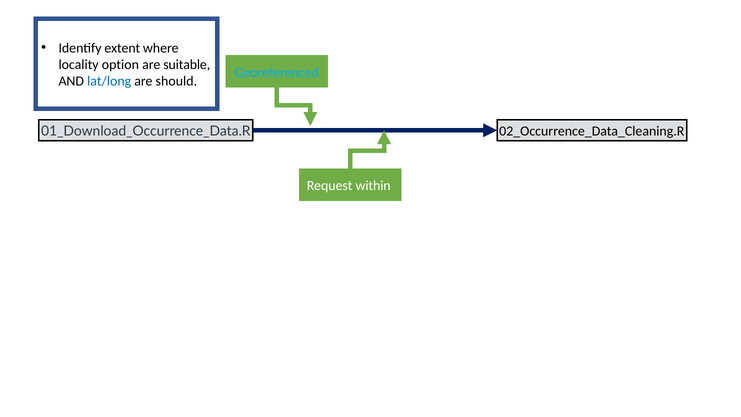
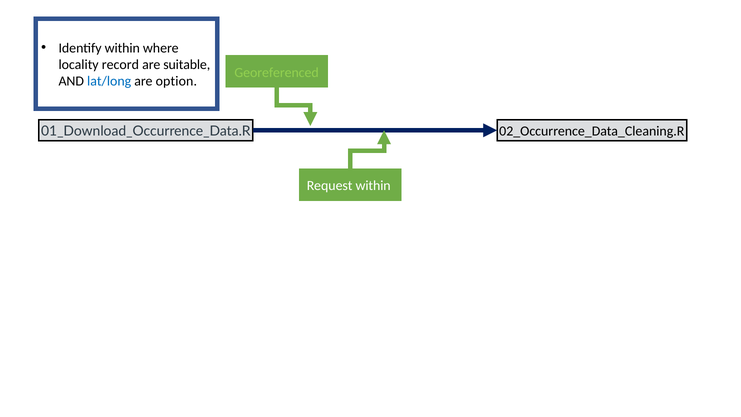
Identify extent: extent -> within
option: option -> record
Georeferenced colour: light blue -> light green
should: should -> option
